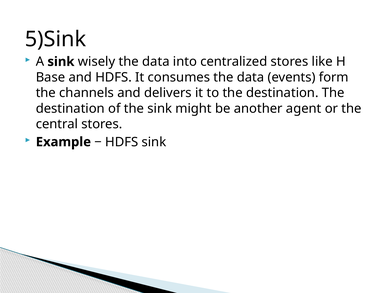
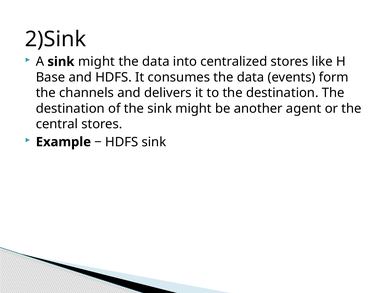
5)Sink: 5)Sink -> 2)Sink
A sink wisely: wisely -> might
